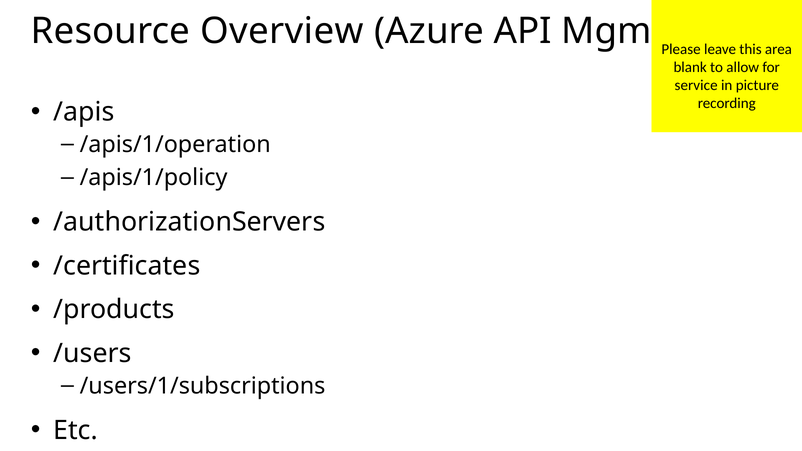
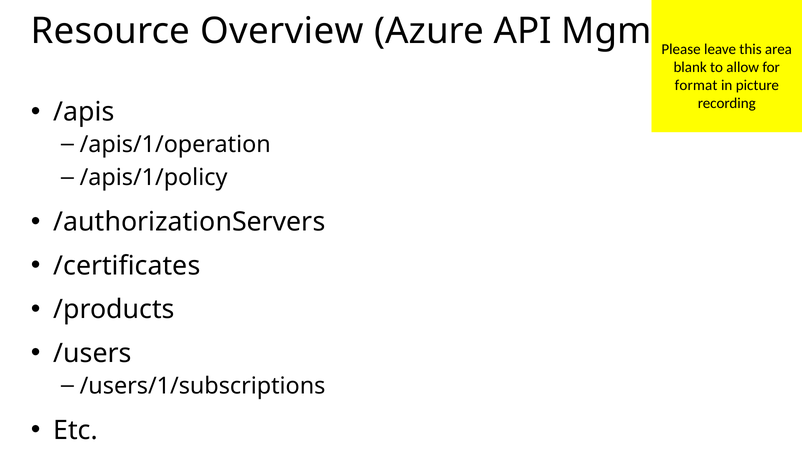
service: service -> format
